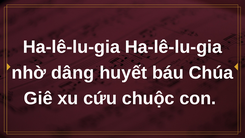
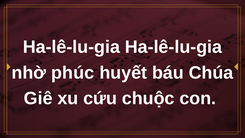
dâng: dâng -> phúc
